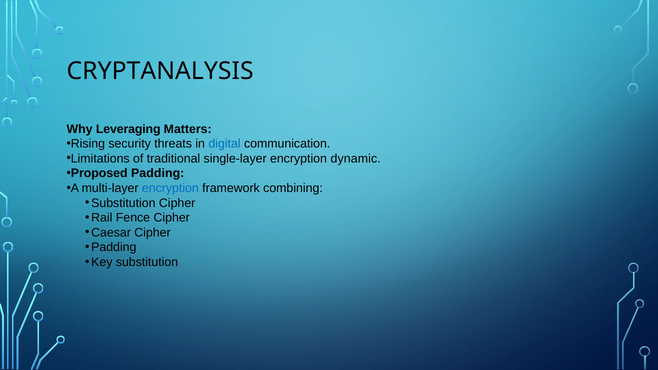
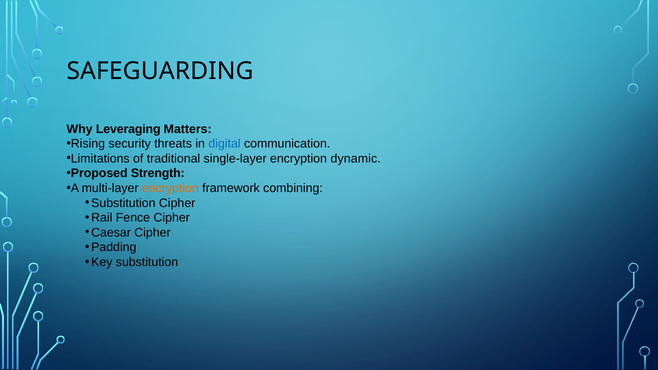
CRYPTANALYSIS: CRYPTANALYSIS -> SAFEGUARDING
Proposed Padding: Padding -> Strength
encryption at (170, 188) colour: blue -> orange
